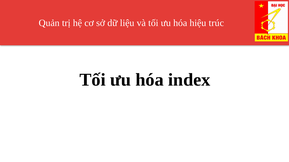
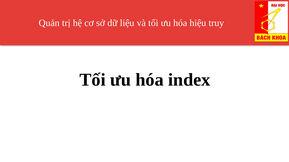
trúc: trúc -> truy
